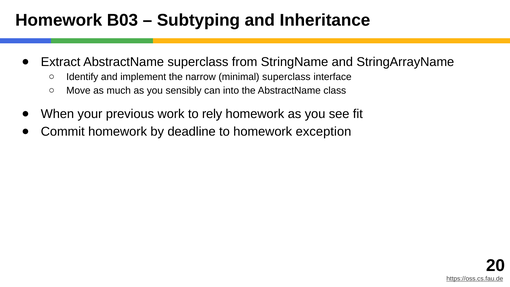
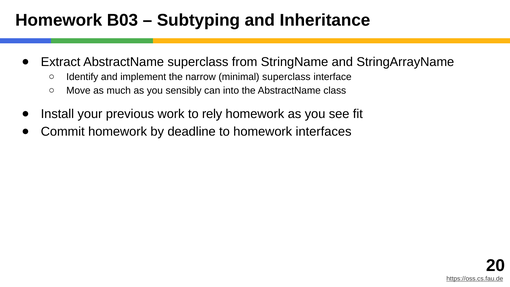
When: When -> Install
exception: exception -> interfaces
